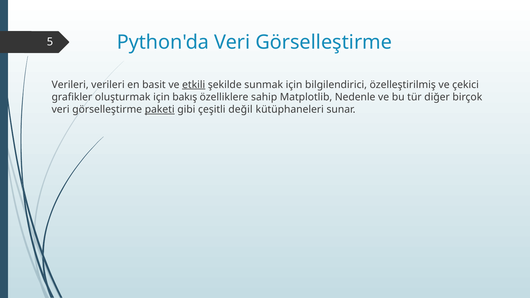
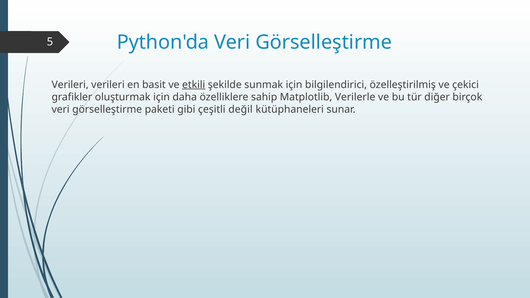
bakış: bakış -> daha
Nedenle: Nedenle -> Verilerle
paketi underline: present -> none
